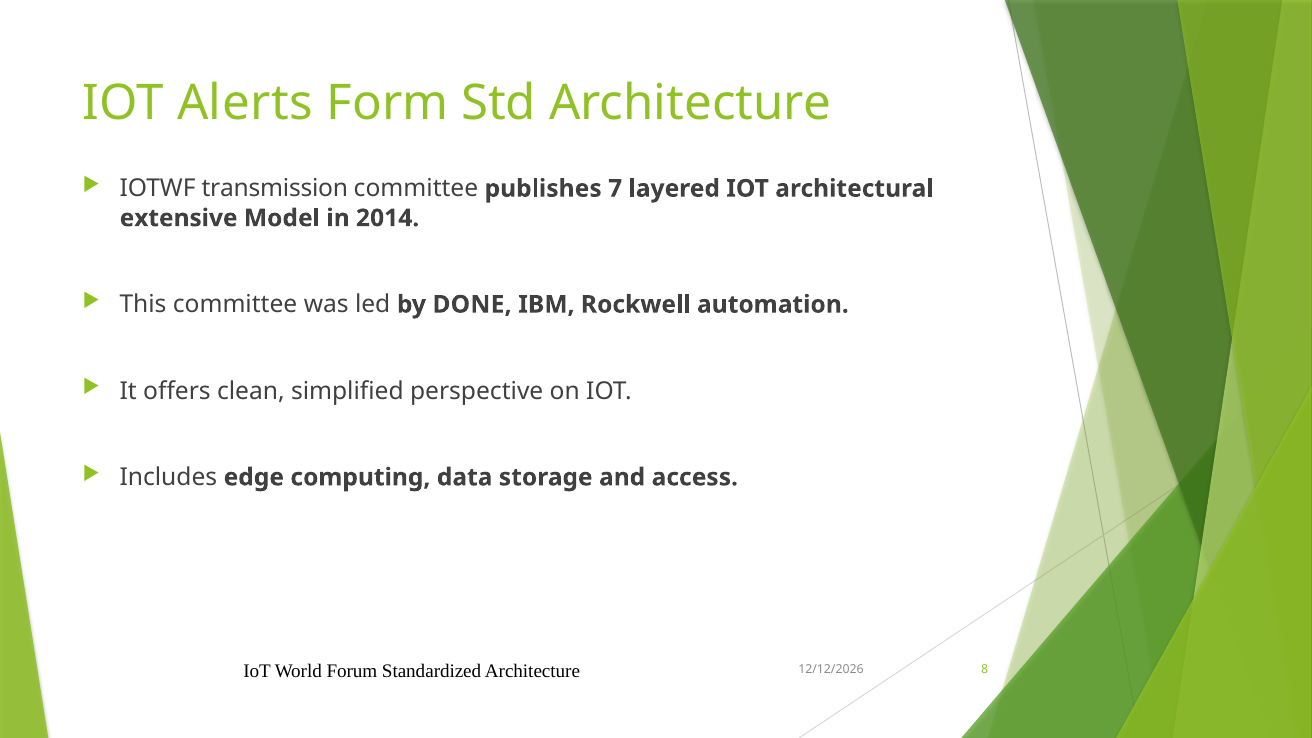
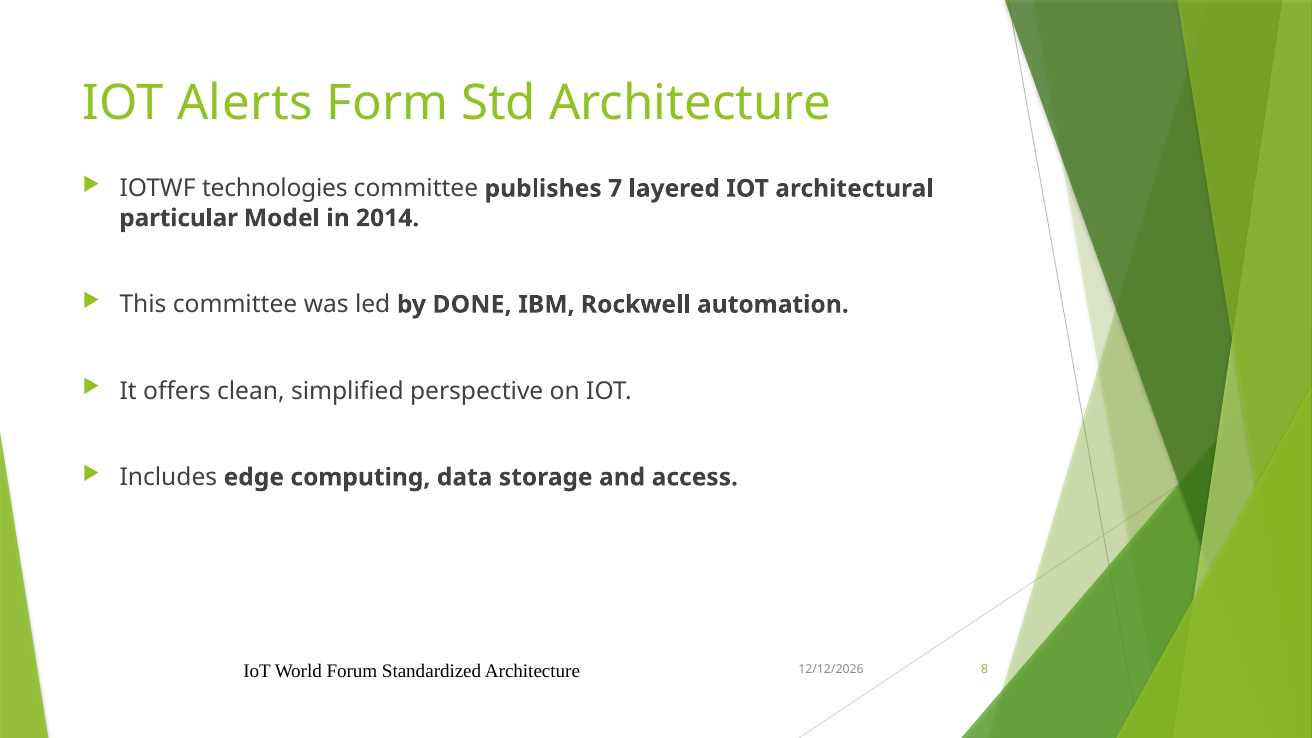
transmission: transmission -> technologies
extensive: extensive -> particular
